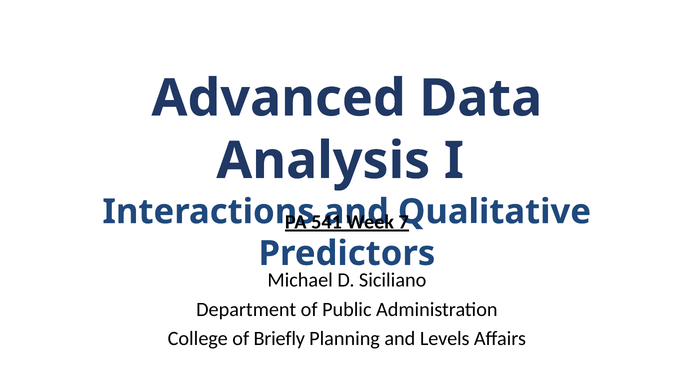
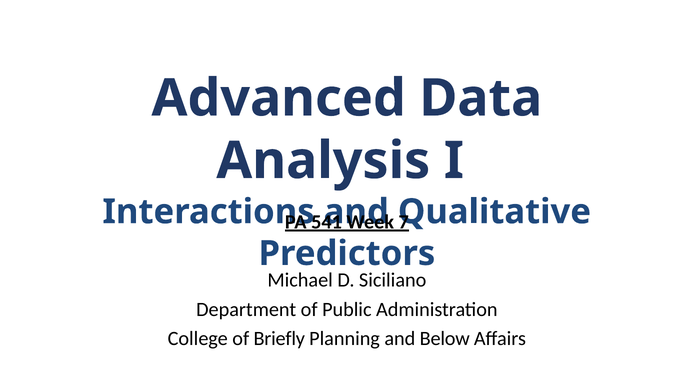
Levels: Levels -> Below
